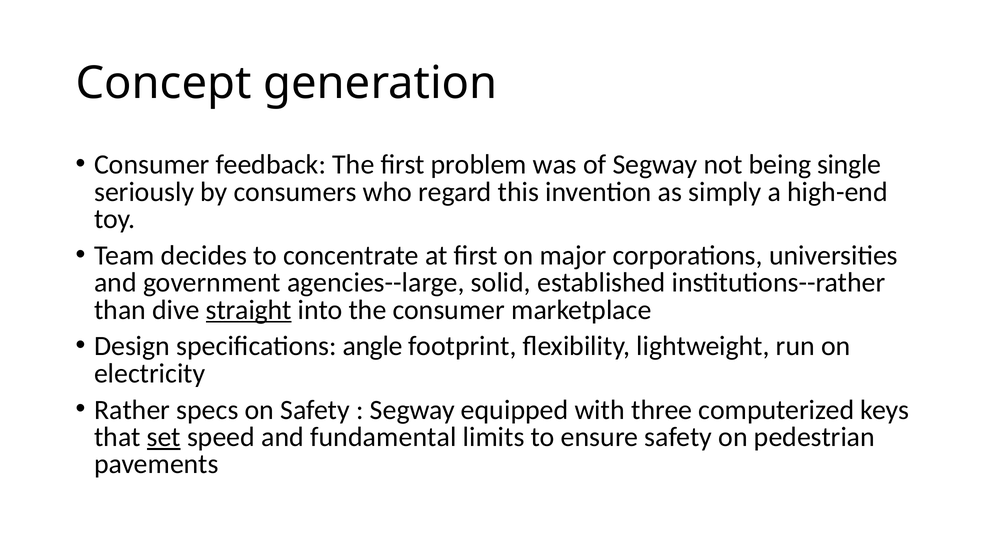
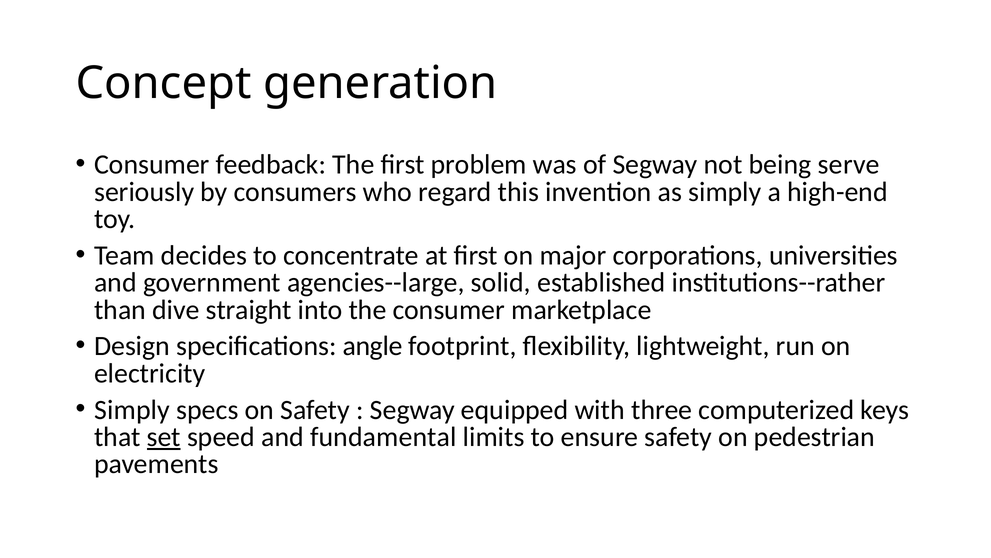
single: single -> serve
straight underline: present -> none
Rather at (132, 409): Rather -> Simply
